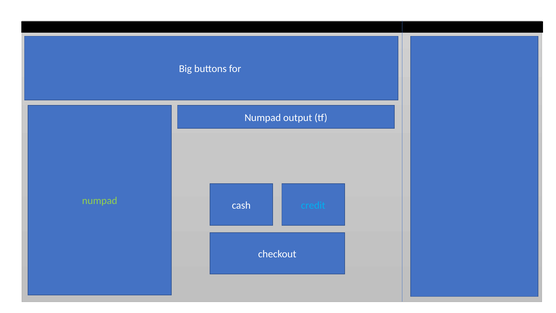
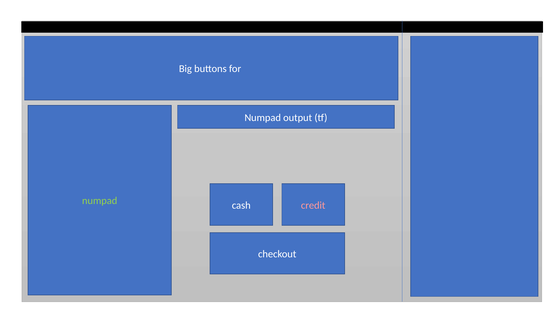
credit colour: light blue -> pink
